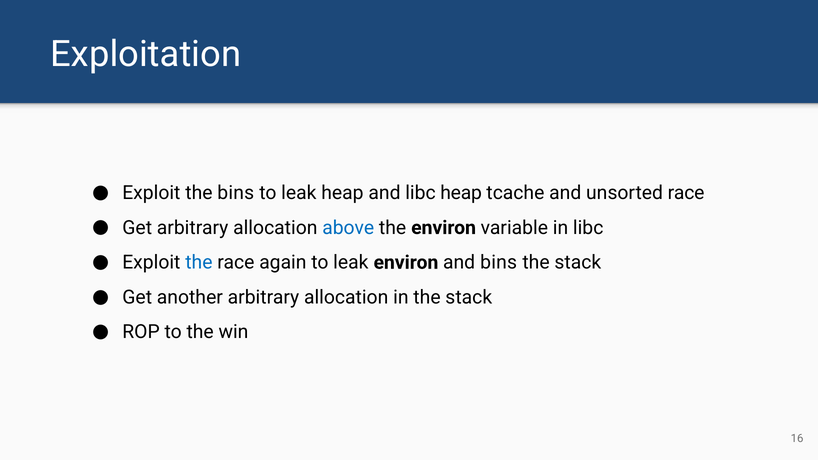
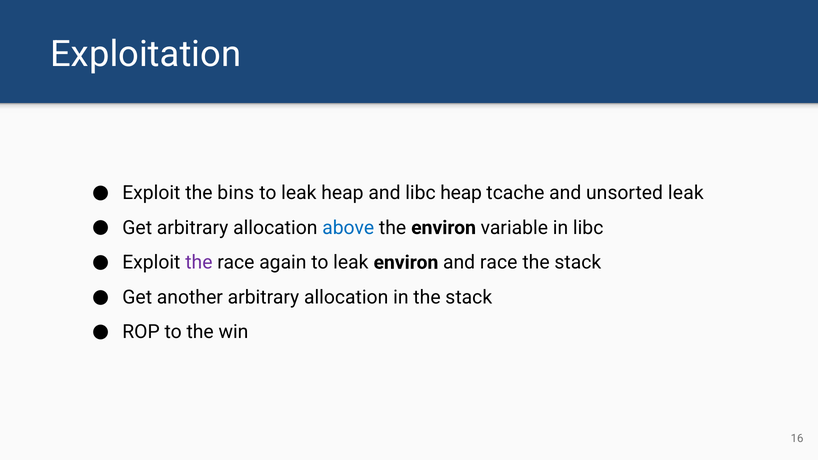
unsorted race: race -> leak
the at (199, 263) colour: blue -> purple
and bins: bins -> race
